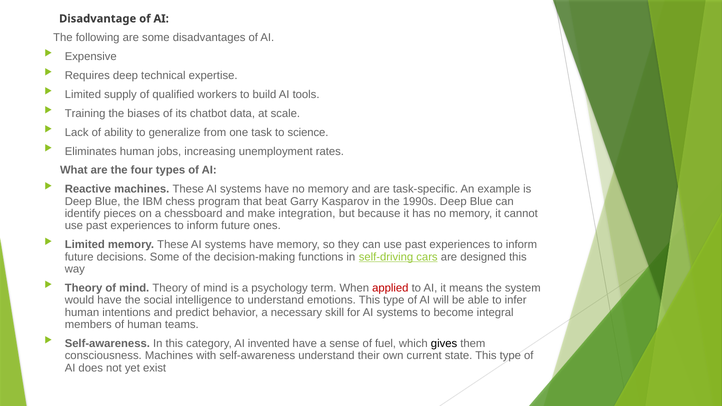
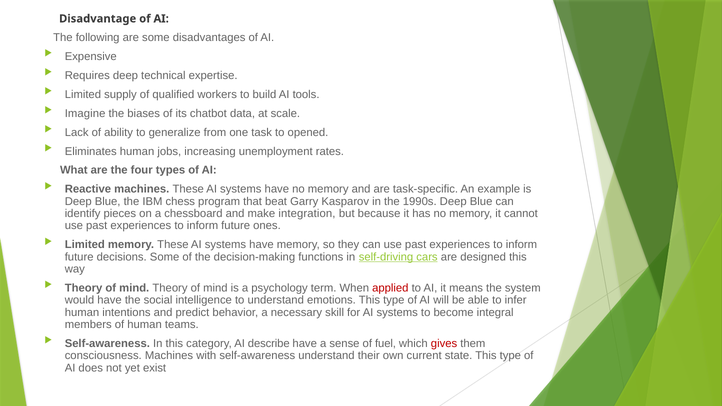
Training: Training -> Imagine
science: science -> opened
invented: invented -> describe
gives colour: black -> red
